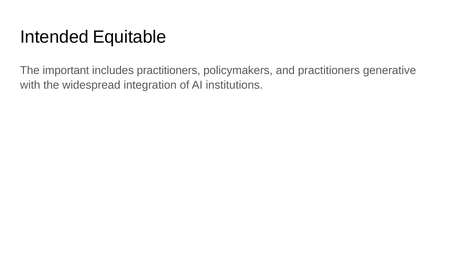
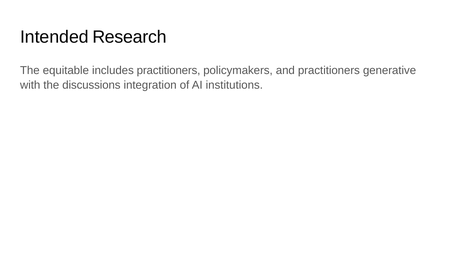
Equitable: Equitable -> Research
important: important -> equitable
widespread: widespread -> discussions
